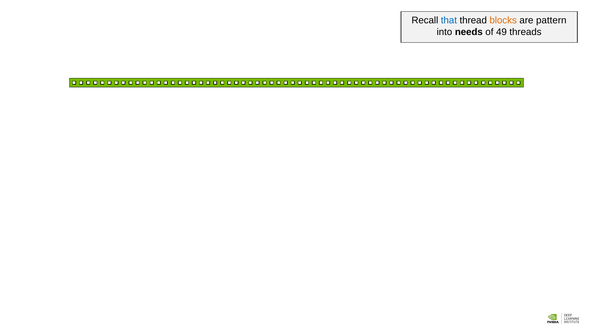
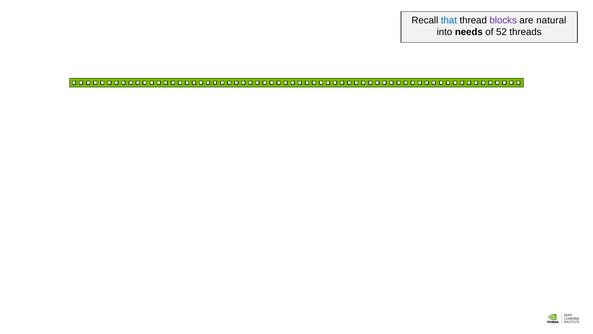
blocks colour: orange -> purple
pattern: pattern -> natural
49: 49 -> 52
